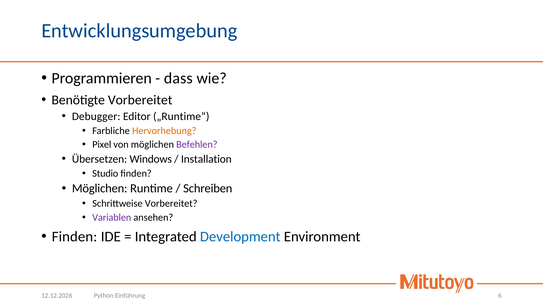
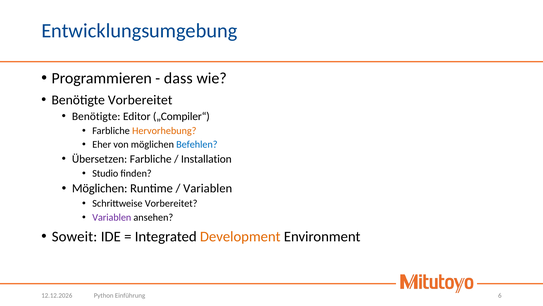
Debugger at (96, 116): Debugger -> Benötigte
„Runtime“: „Runtime“ -> „Compiler“
Pixel: Pixel -> Eher
Befehlen colour: purple -> blue
Übersetzen Windows: Windows -> Farbliche
Schreiben at (208, 188): Schreiben -> Variablen
Finden at (74, 236): Finden -> Soweit
Development colour: blue -> orange
